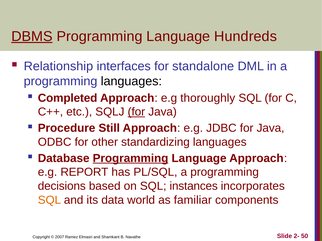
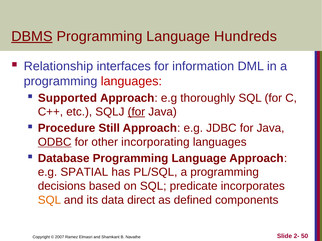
standalone: standalone -> information
languages at (131, 81) colour: black -> red
Completed: Completed -> Supported
ODBC underline: none -> present
standardizing: standardizing -> incorporating
Programming at (131, 159) underline: present -> none
REPORT: REPORT -> SPATIAL
instances: instances -> predicate
world: world -> direct
familiar: familiar -> defined
